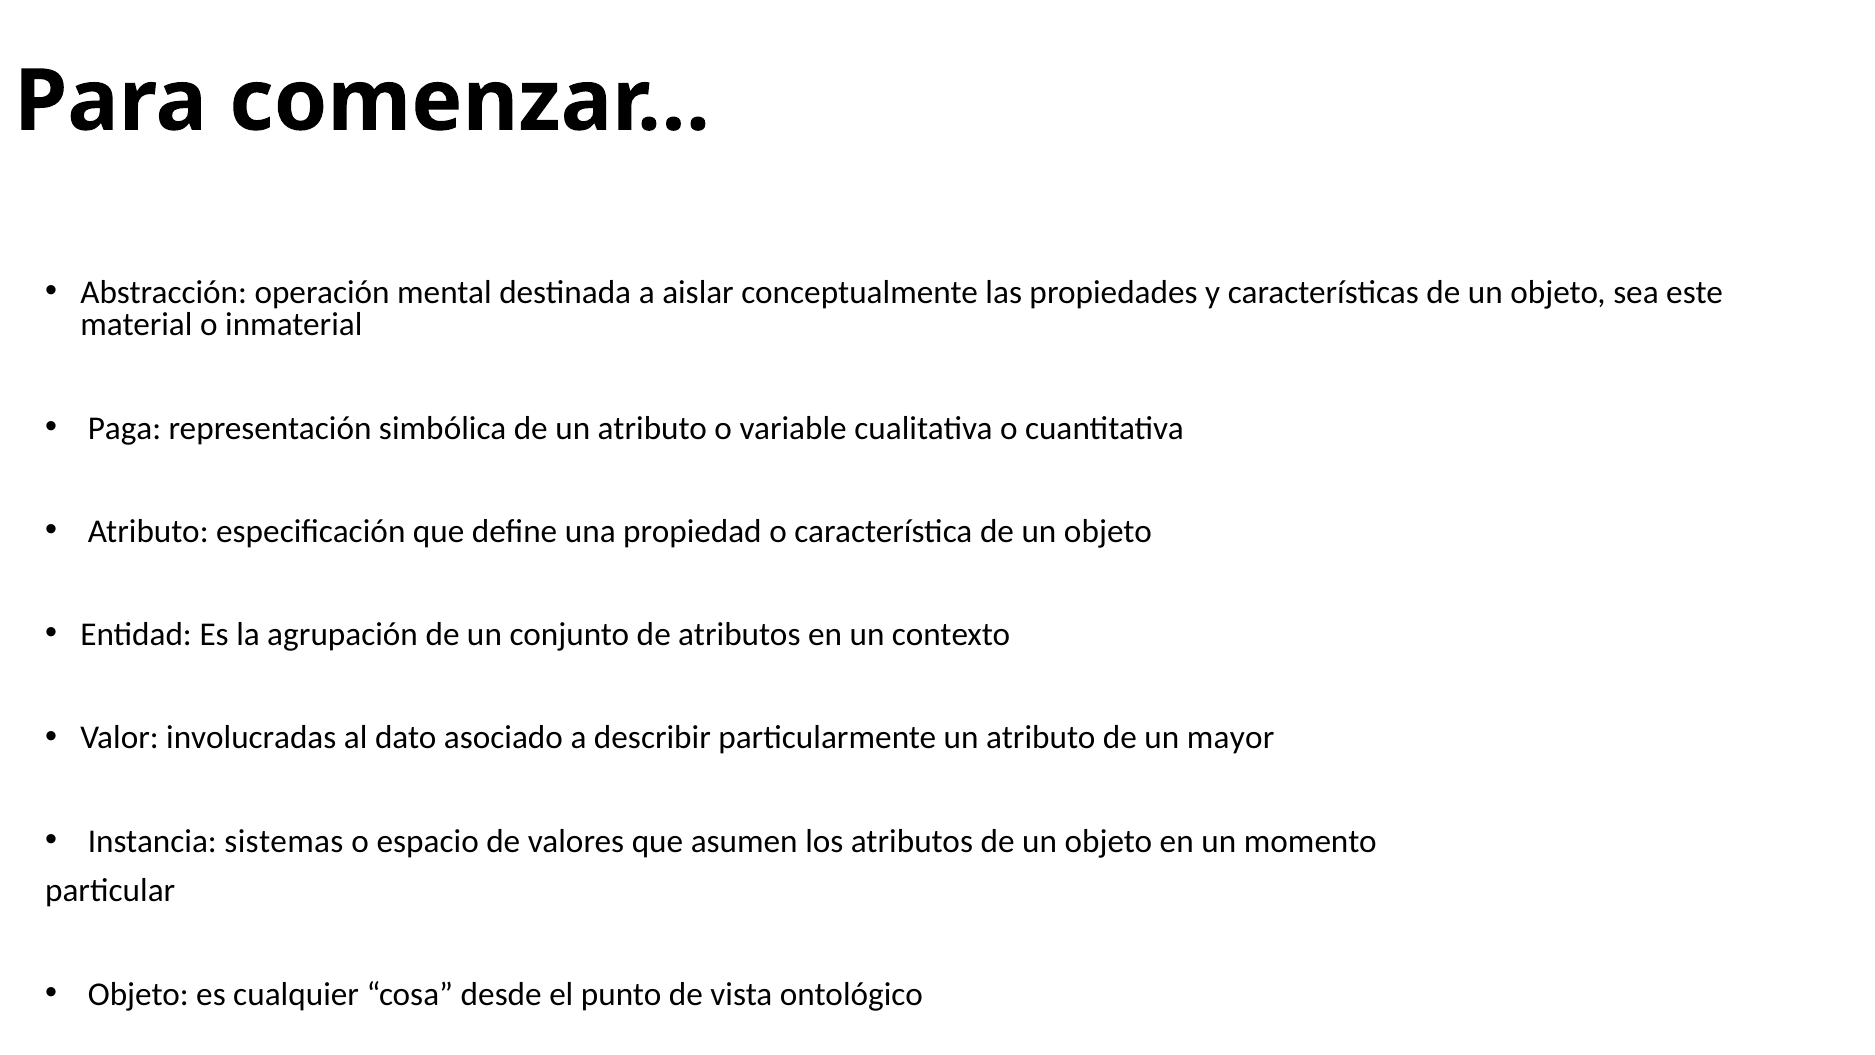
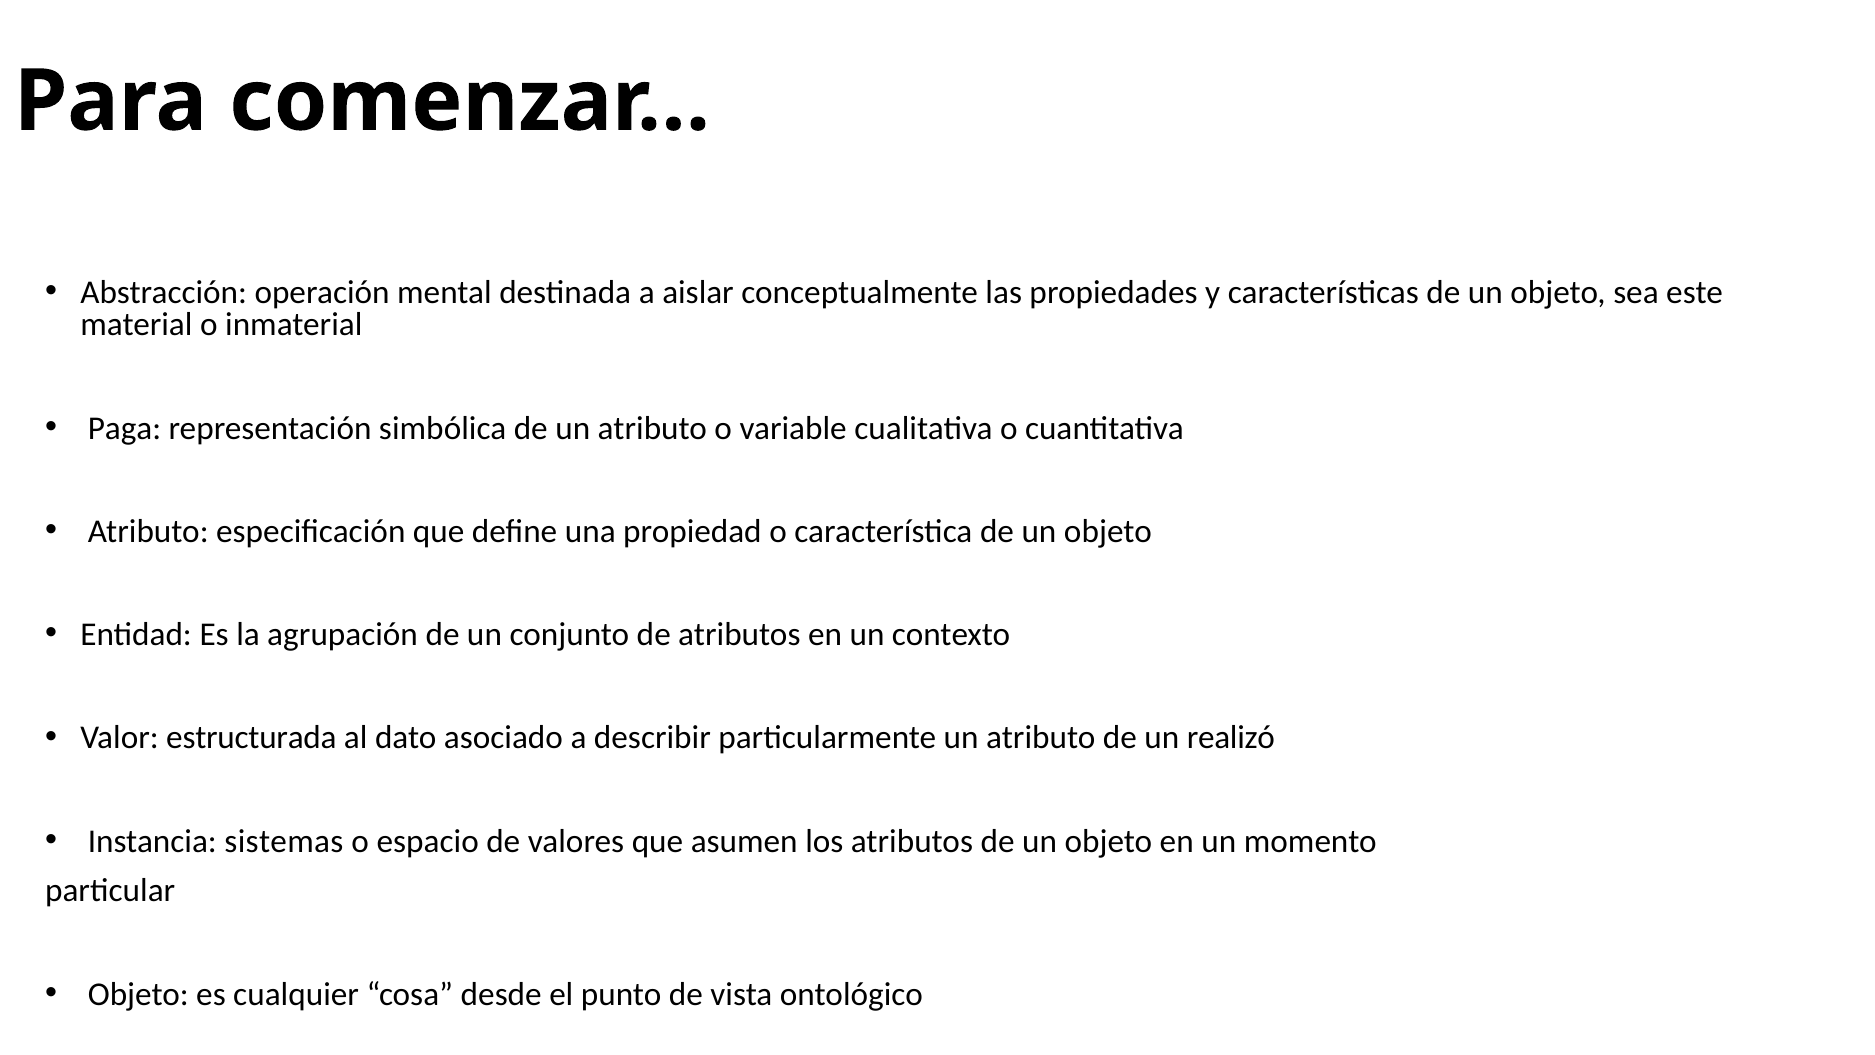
involucradas: involucradas -> estructurada
mayor: mayor -> realizó
